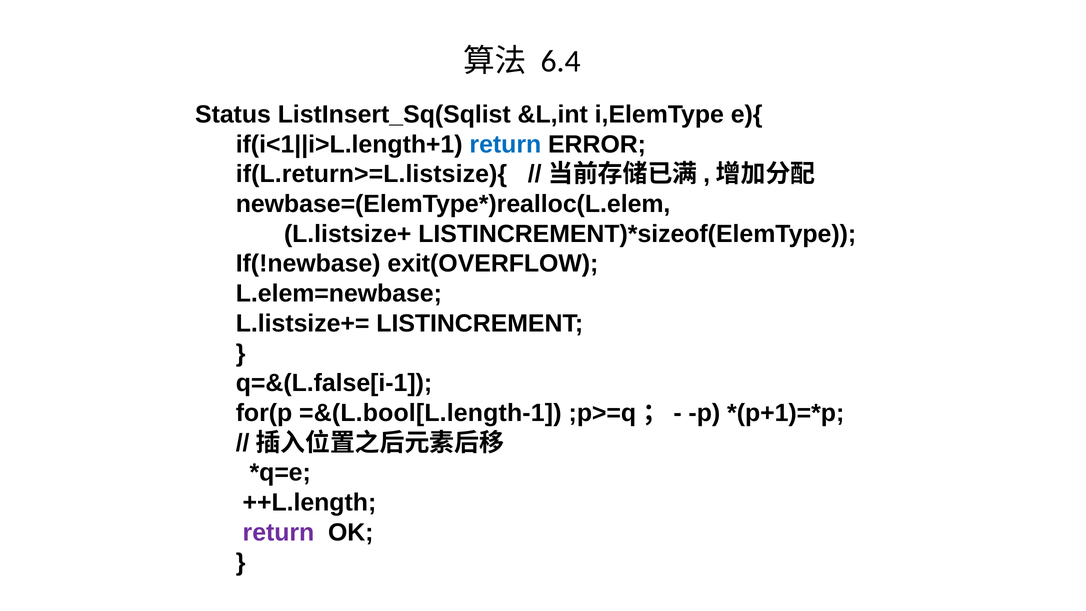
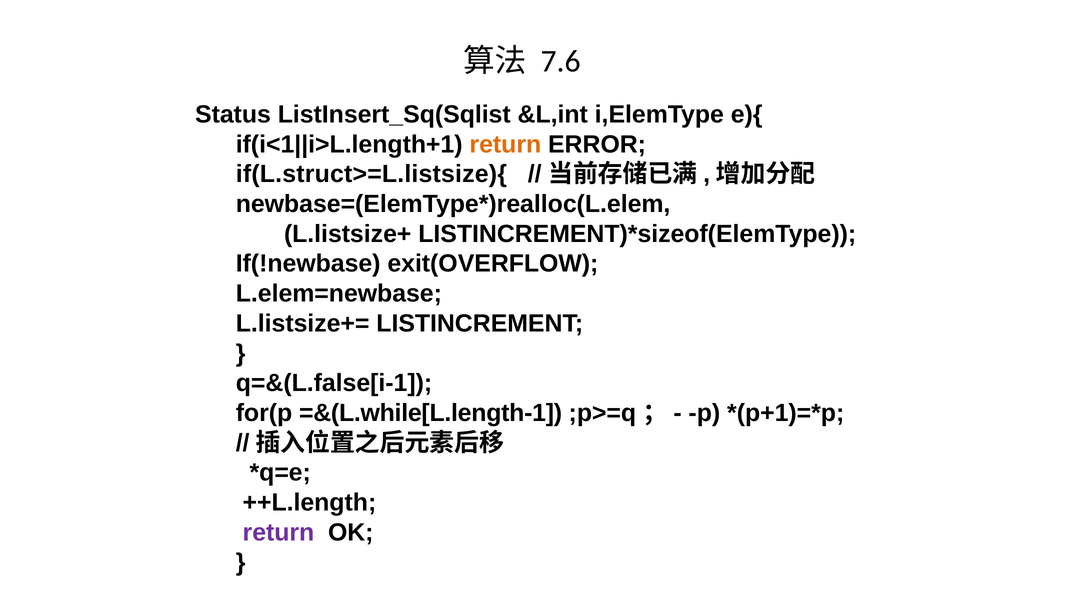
6.4: 6.4 -> 7.6
return at (505, 144) colour: blue -> orange
if(L.return>=L.listsize){: if(L.return>=L.listsize){ -> if(L.struct>=L.listsize){
=&(L.bool[L.length-1: =&(L.bool[L.length-1 -> =&(L.while[L.length-1
